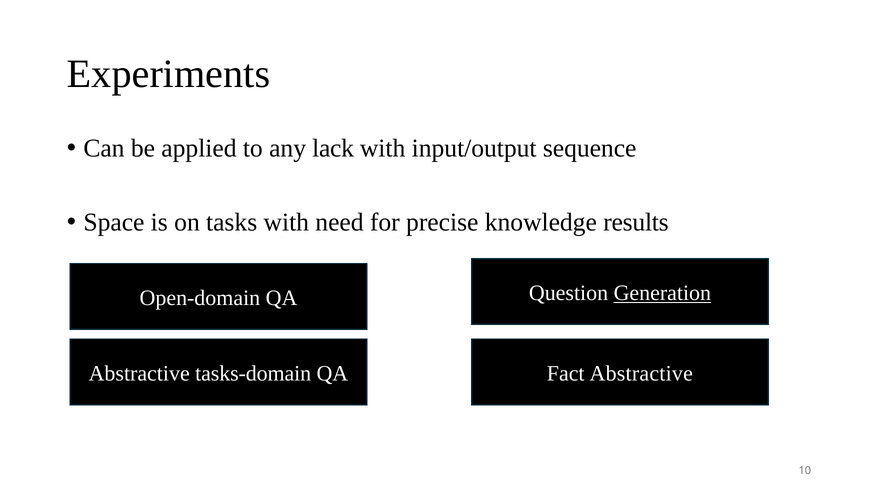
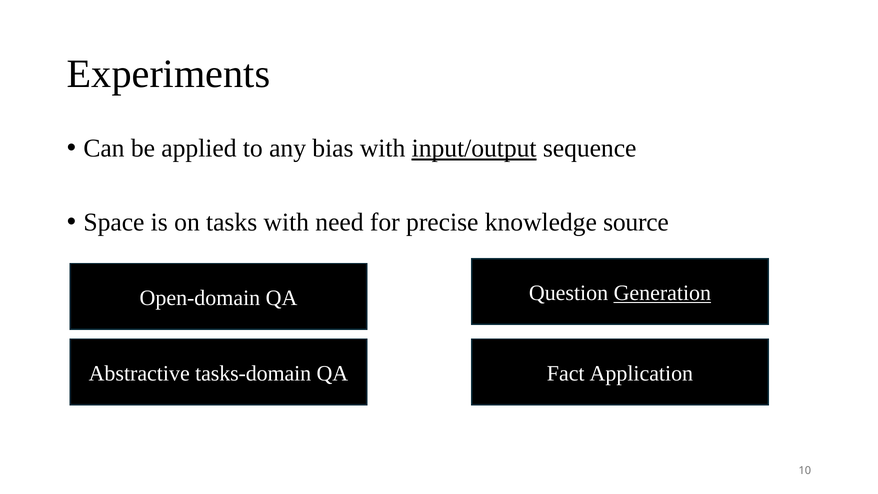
lack: lack -> bias
input/output underline: none -> present
results: results -> source
Fact Abstractive: Abstractive -> Application
